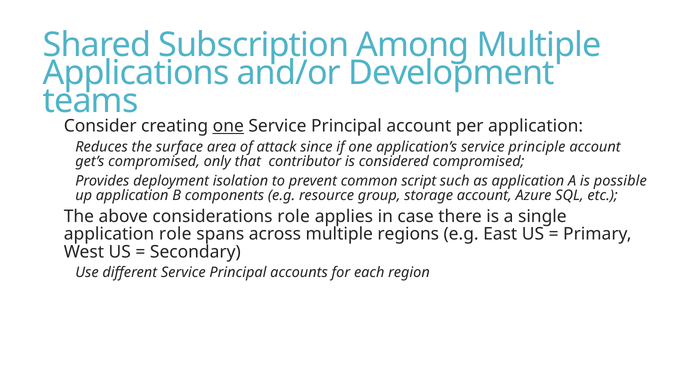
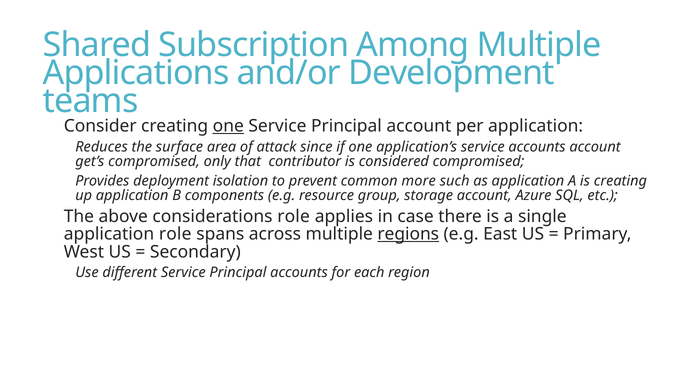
service principle: principle -> accounts
script: script -> more
is possible: possible -> creating
regions underline: none -> present
